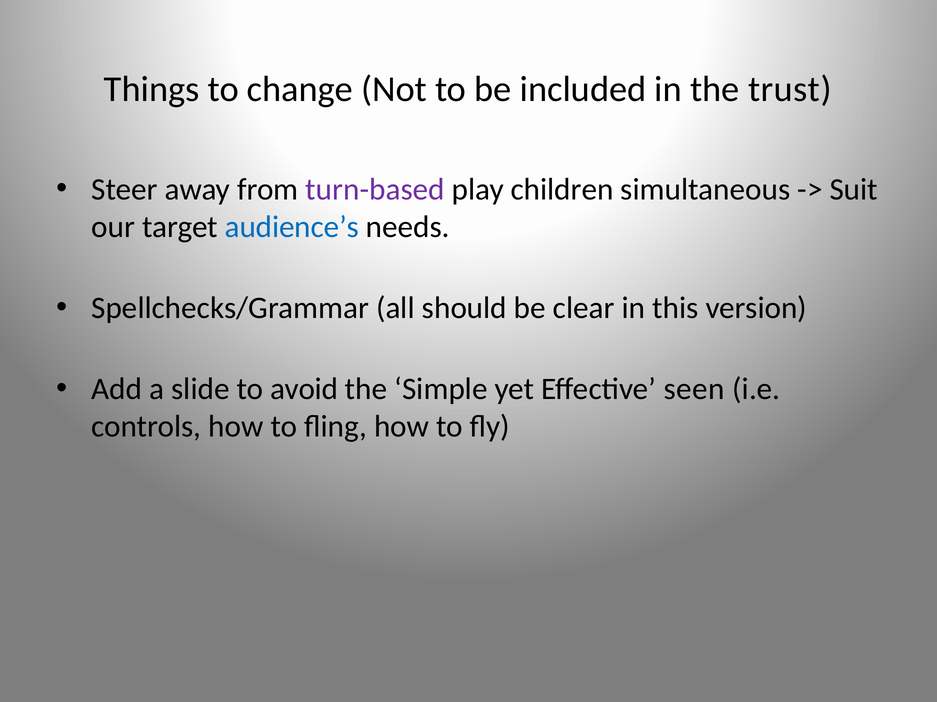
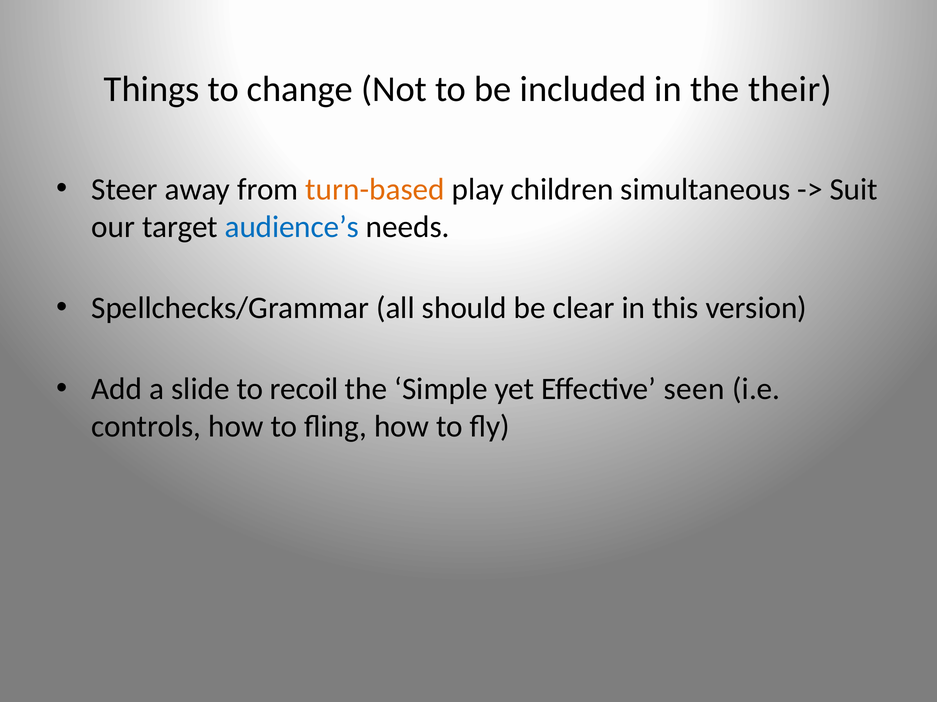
trust: trust -> their
turn-based colour: purple -> orange
avoid: avoid -> recoil
